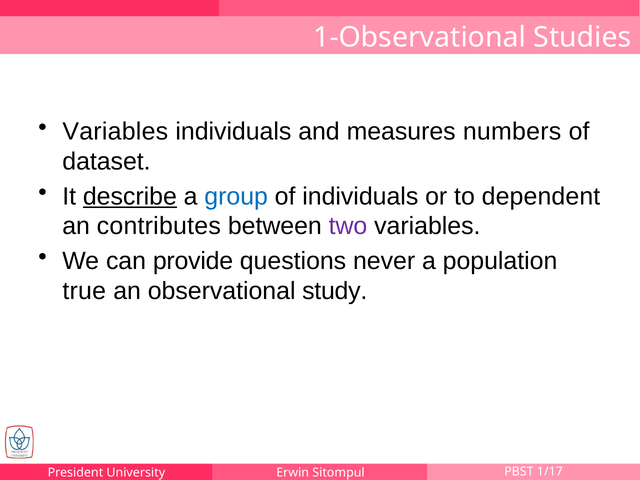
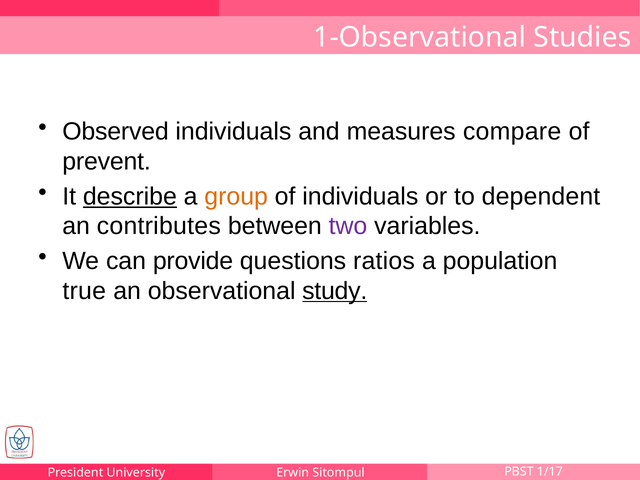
Variables at (115, 132): Variables -> Observed
numbers: numbers -> compare
dataset: dataset -> prevent
group colour: blue -> orange
never: never -> ratios
study underline: none -> present
